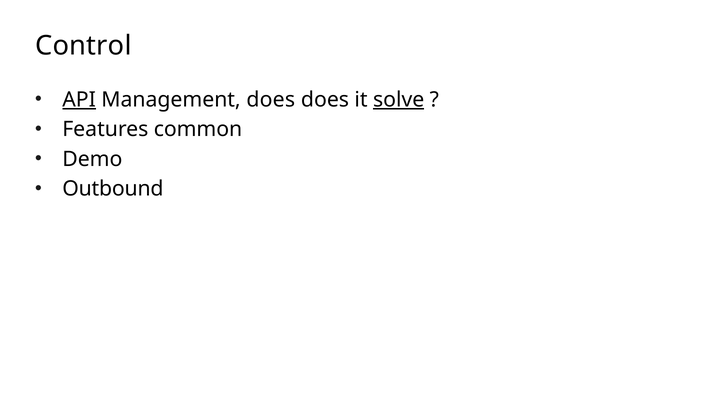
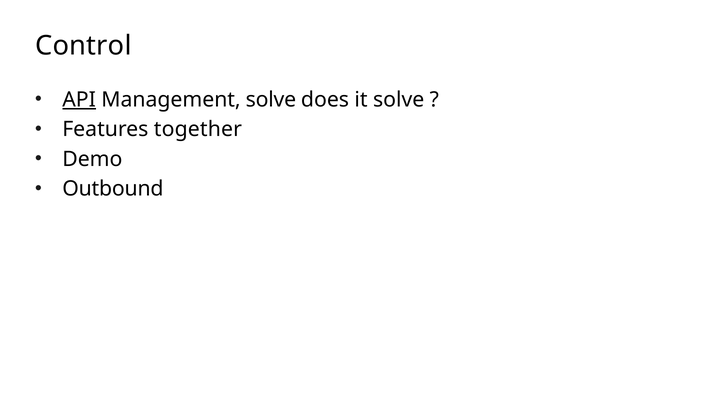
Management does: does -> solve
solve at (399, 100) underline: present -> none
common: common -> together
